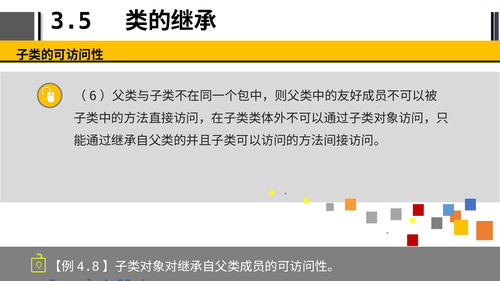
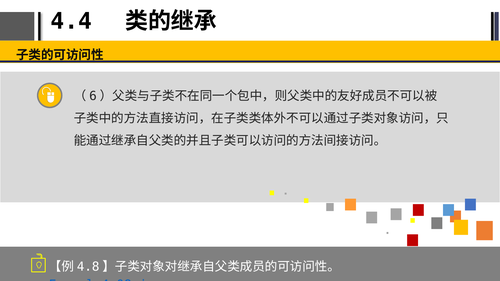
3.5: 3.5 -> 4.4
